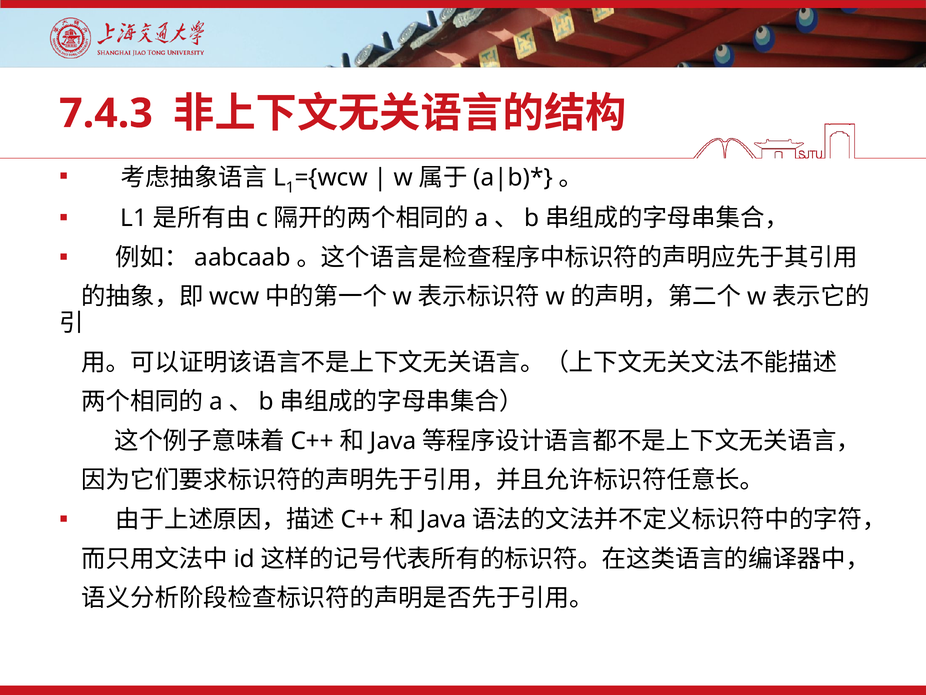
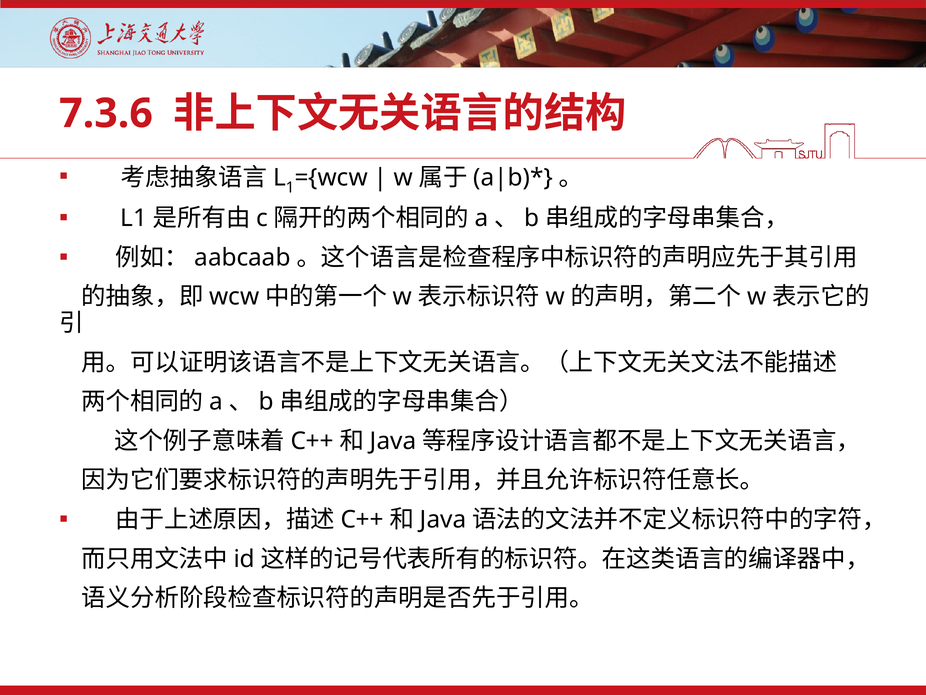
7.4.3: 7.4.3 -> 7.3.6
